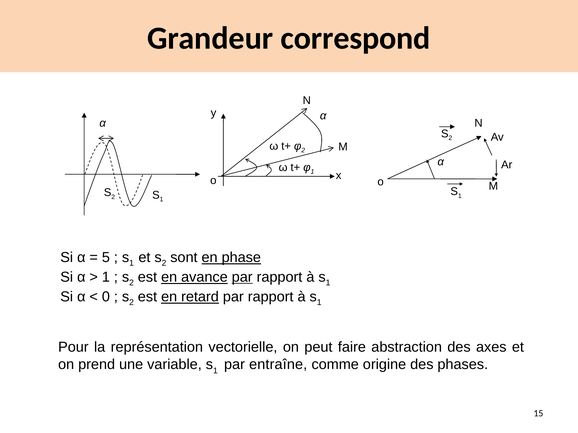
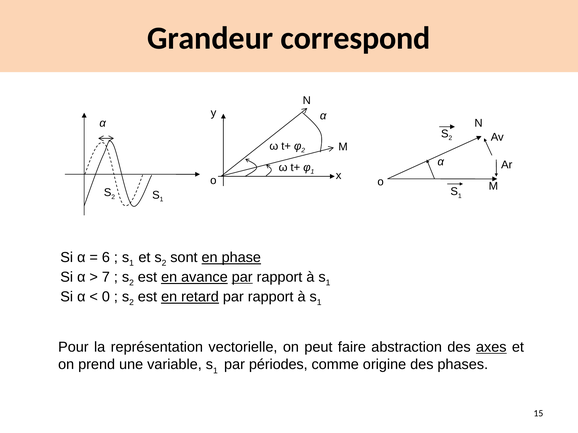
5: 5 -> 6
1 at (106, 277): 1 -> 7
axes underline: none -> present
entraîne: entraîne -> périodes
